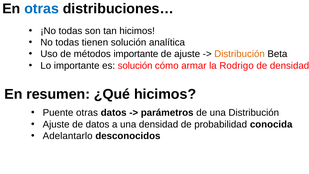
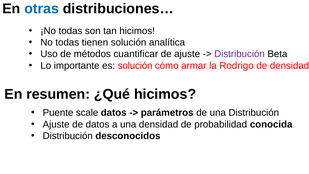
métodos importante: importante -> cuantificar
Distribución at (240, 54) colour: orange -> purple
Puente otras: otras -> scale
Adelantarlo at (68, 136): Adelantarlo -> Distribución
